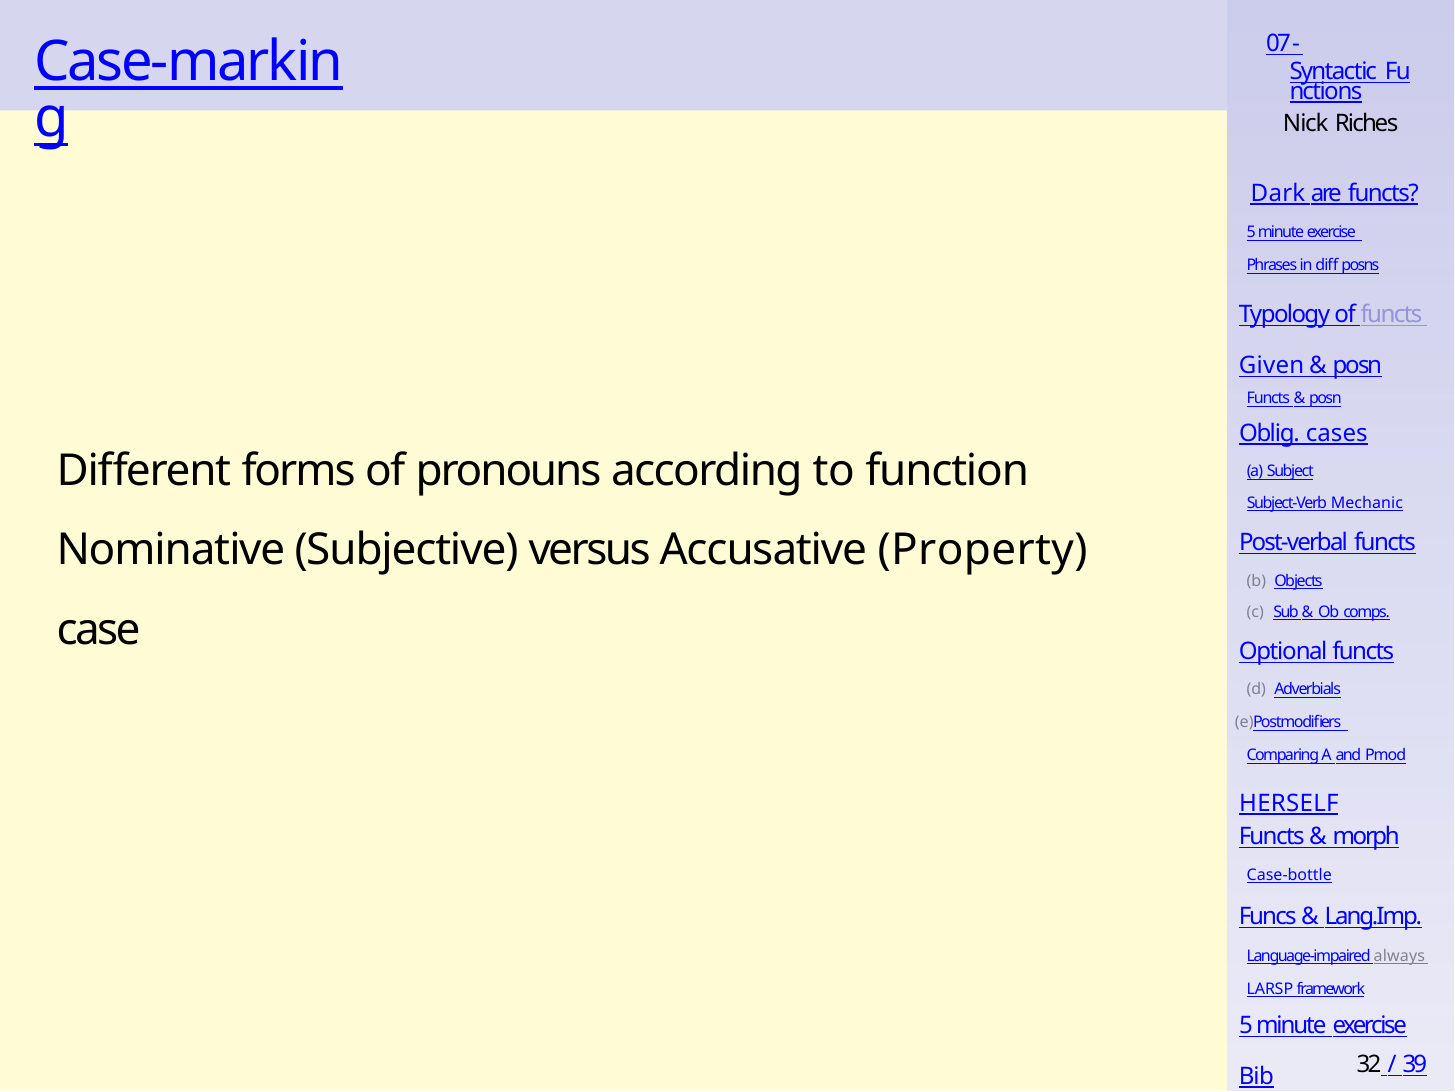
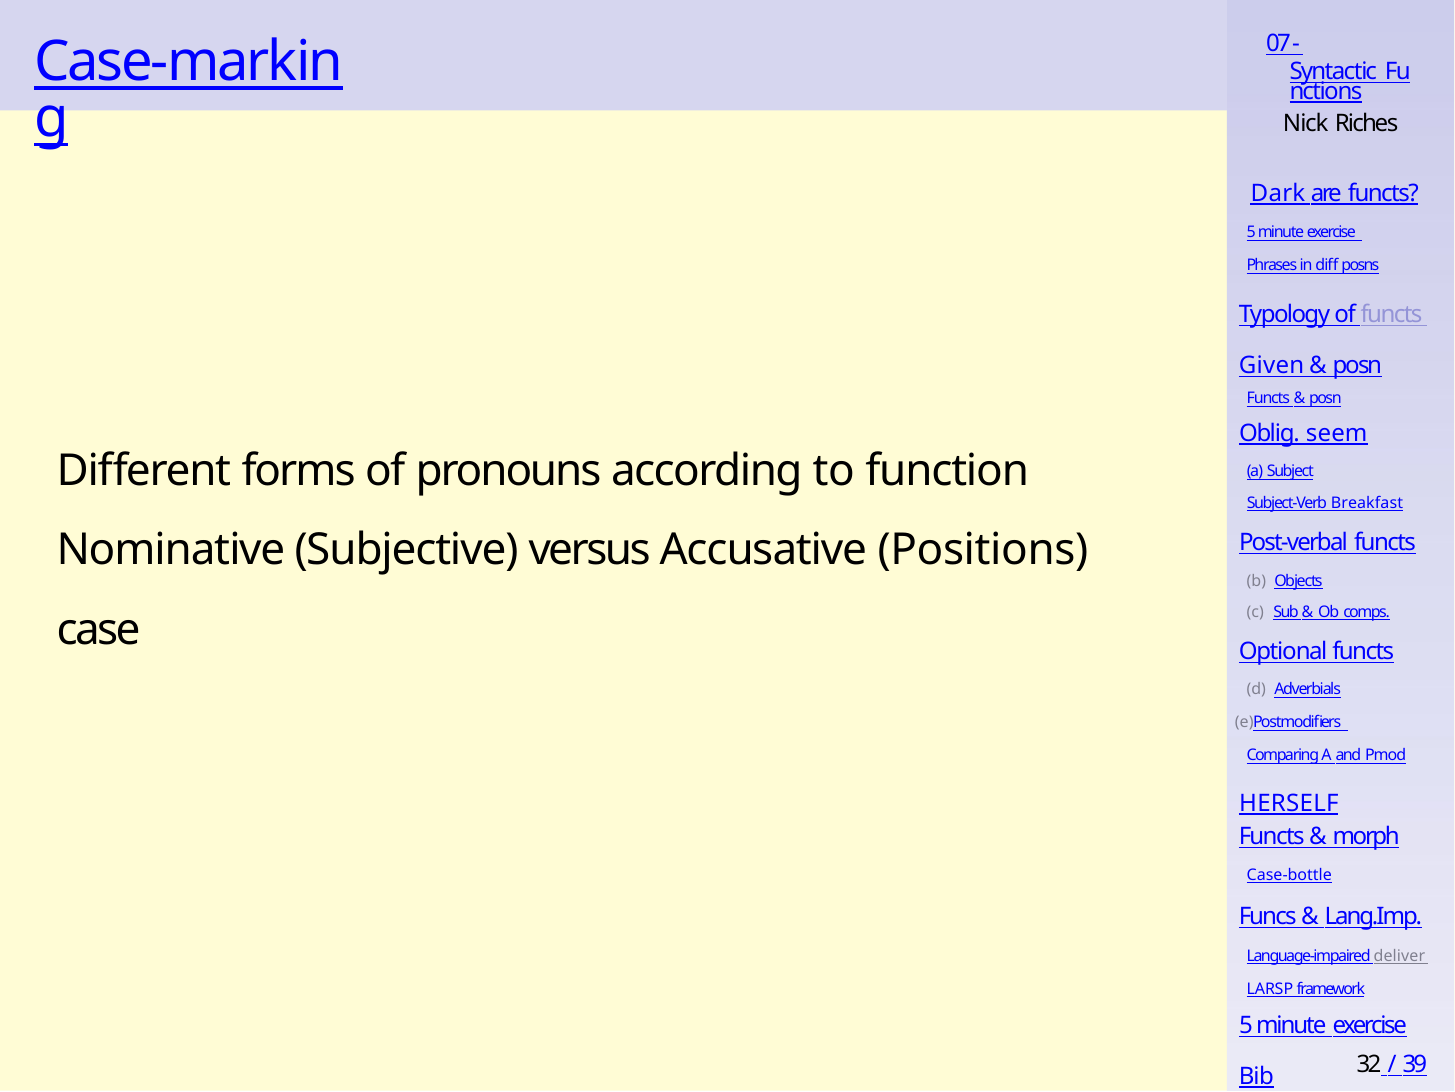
cases: cases -> seem
Mechanic: Mechanic -> Breakfast
Property: Property -> Positions
always: always -> deliver
